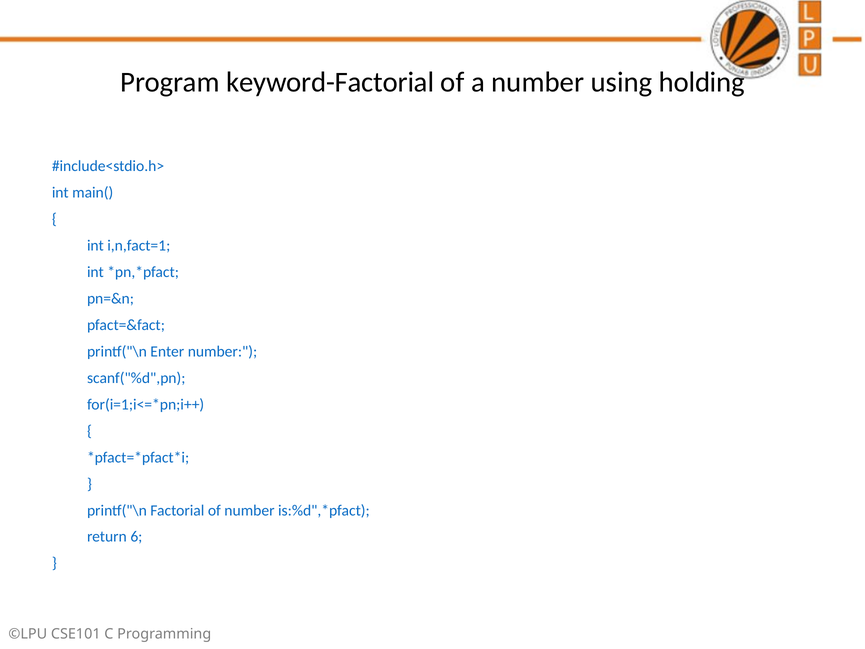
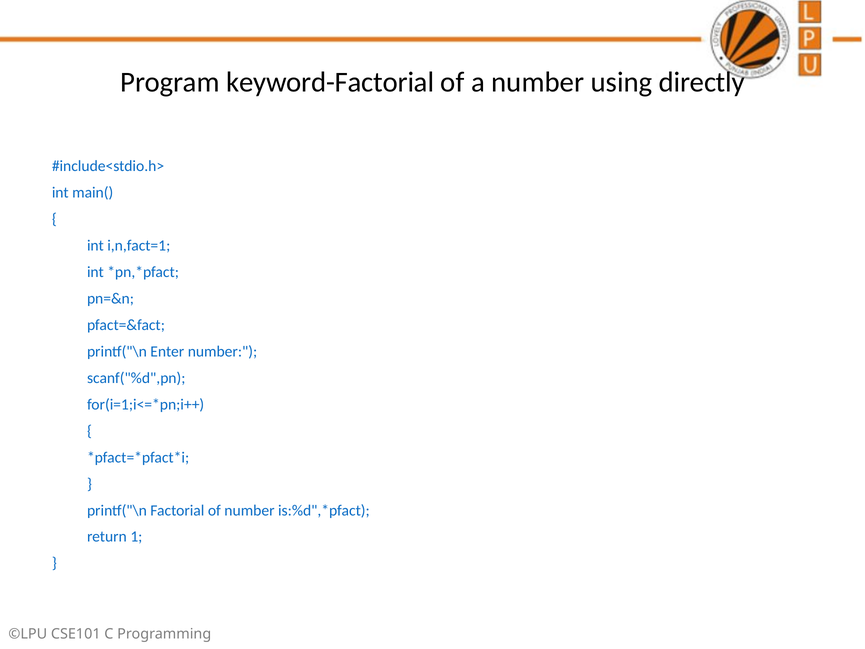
holding: holding -> directly
6: 6 -> 1
